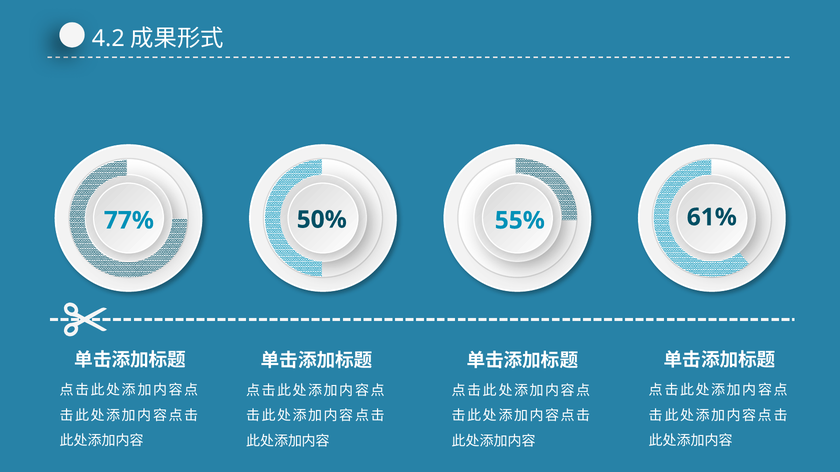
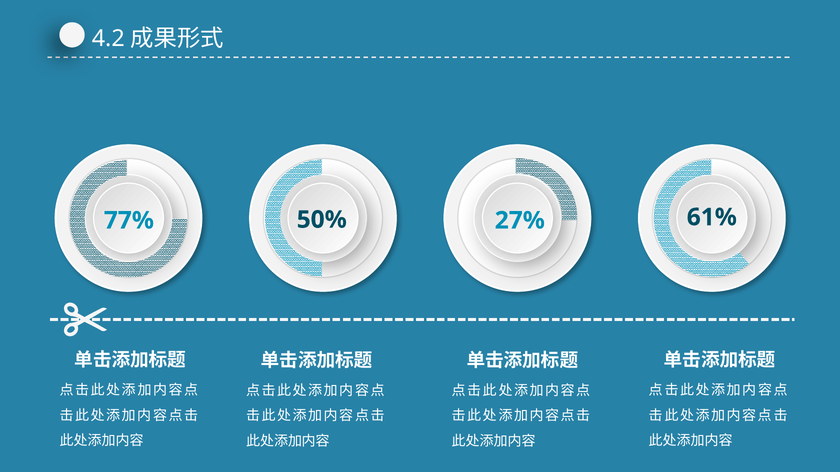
55%: 55% -> 27%
